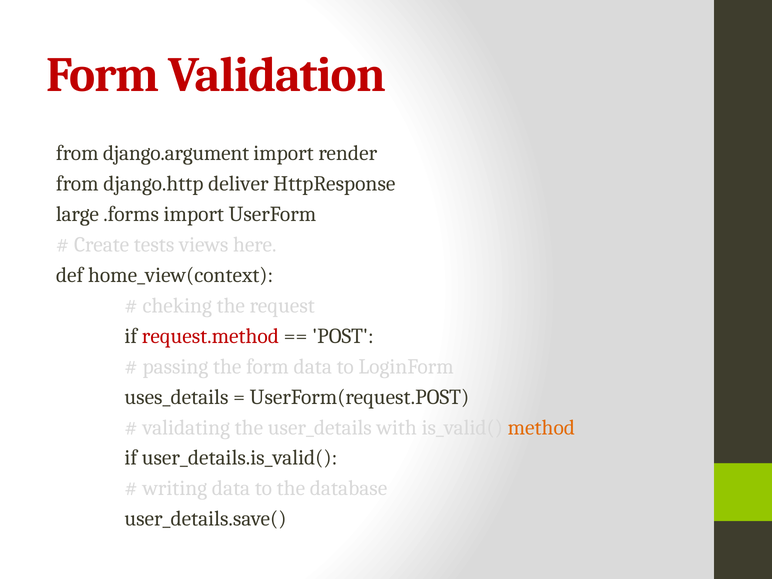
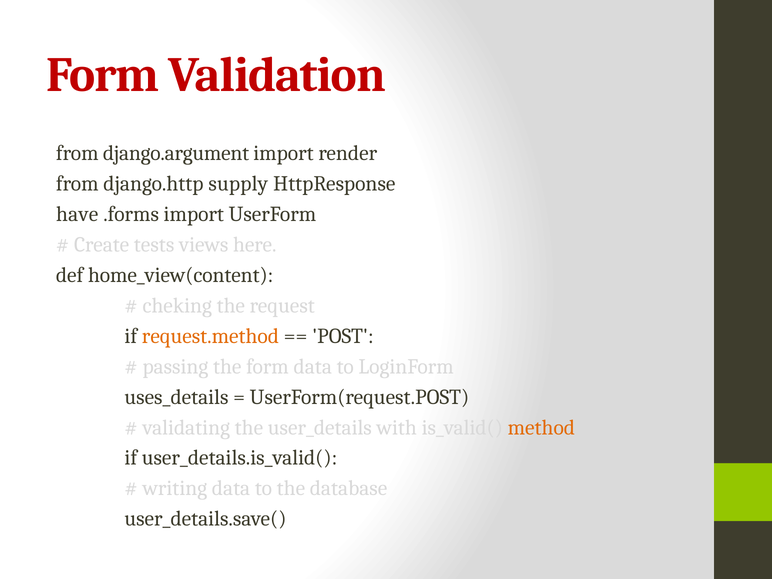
deliver: deliver -> supply
large: large -> have
home_view(context: home_view(context -> home_view(content
request.method colour: red -> orange
